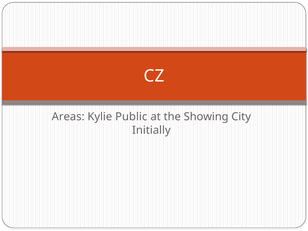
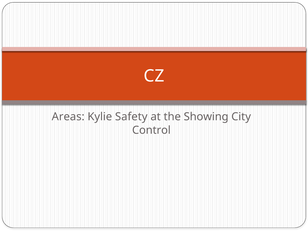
Public: Public -> Safety
Initially: Initially -> Control
